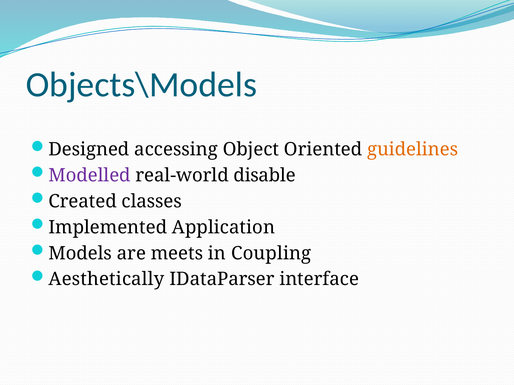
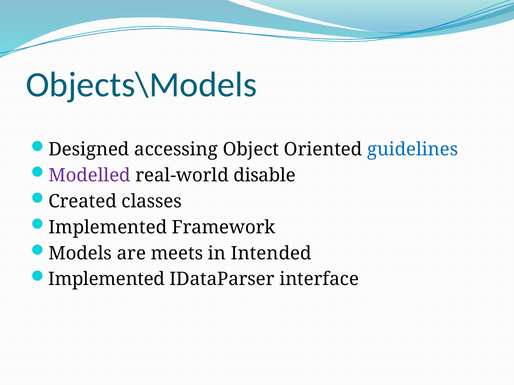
guidelines colour: orange -> blue
Application: Application -> Framework
Coupling: Coupling -> Intended
Aesthetically at (106, 280): Aesthetically -> Implemented
